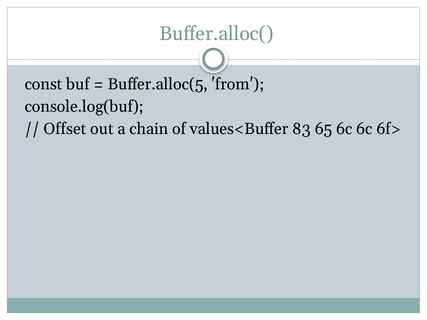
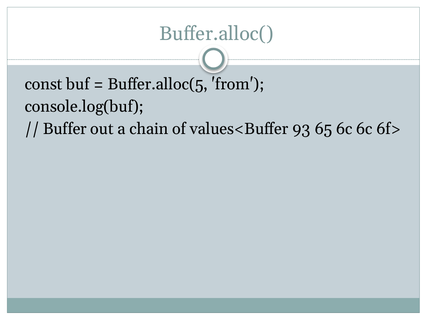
Offset: Offset -> Buffer
83: 83 -> 93
